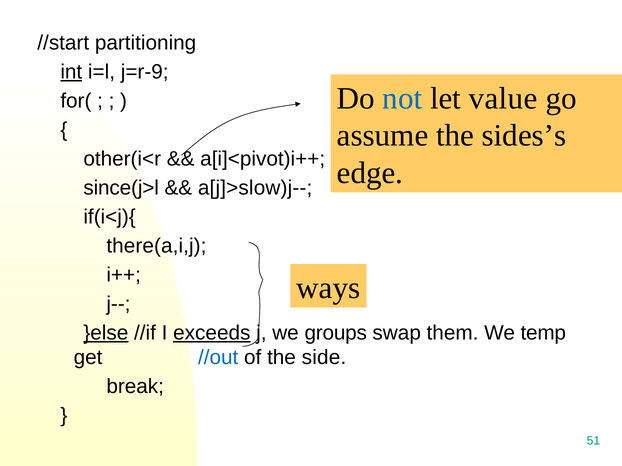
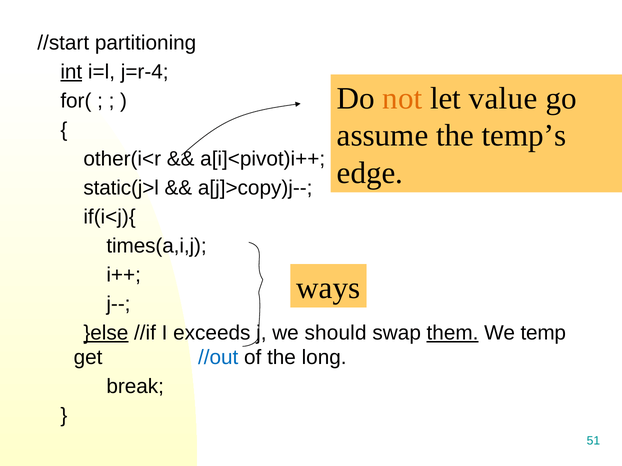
j=r-9: j=r-9 -> j=r-4
not colour: blue -> orange
sides’s: sides’s -> temp’s
since(j>l: since(j>l -> static(j>l
a[j]>slow)j--: a[j]>slow)j-- -> a[j]>copy)j--
there(a,i,j: there(a,i,j -> times(a,i,j
exceeds underline: present -> none
groups: groups -> should
them underline: none -> present
side: side -> long
